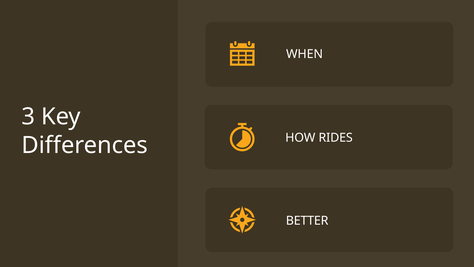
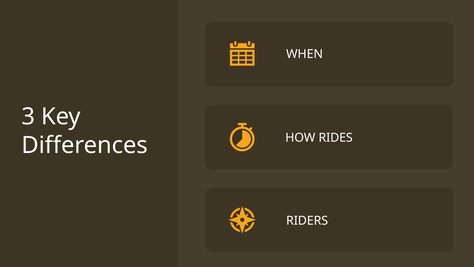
BETTER: BETTER -> RIDERS
